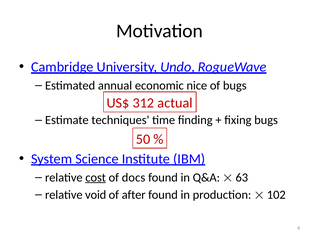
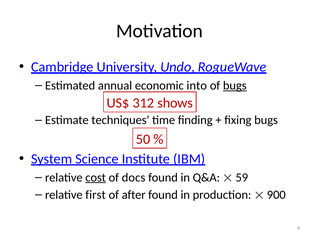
nice: nice -> into
bugs at (235, 86) underline: none -> present
actual: actual -> shows
63: 63 -> 59
void: void -> first
102: 102 -> 900
